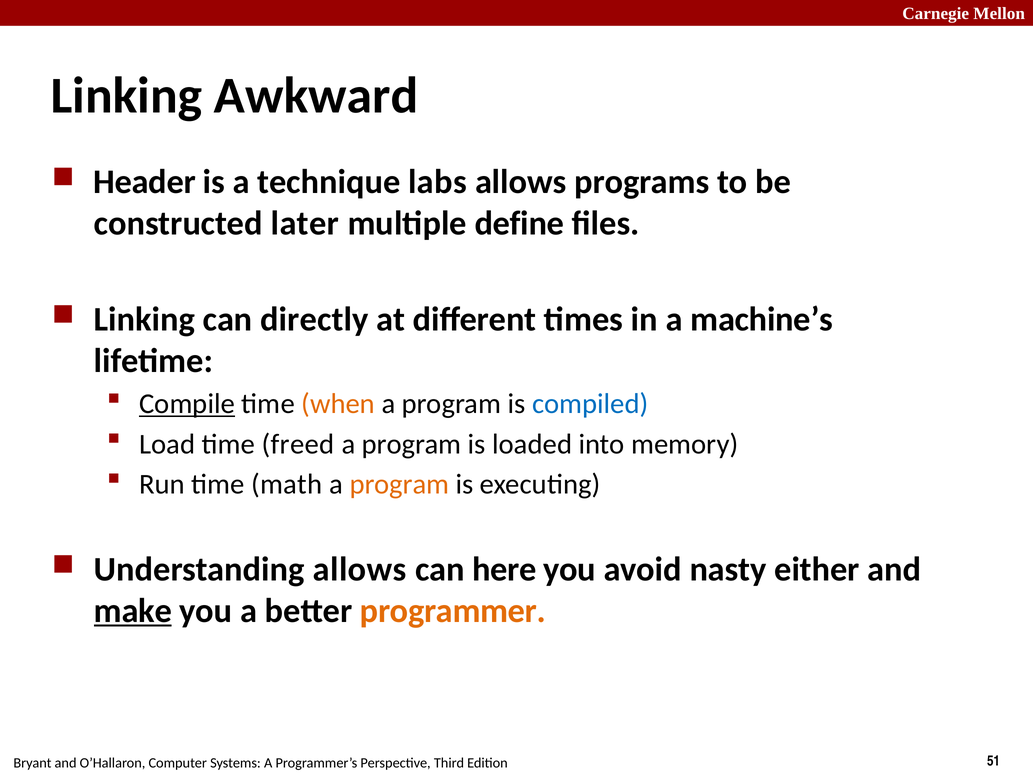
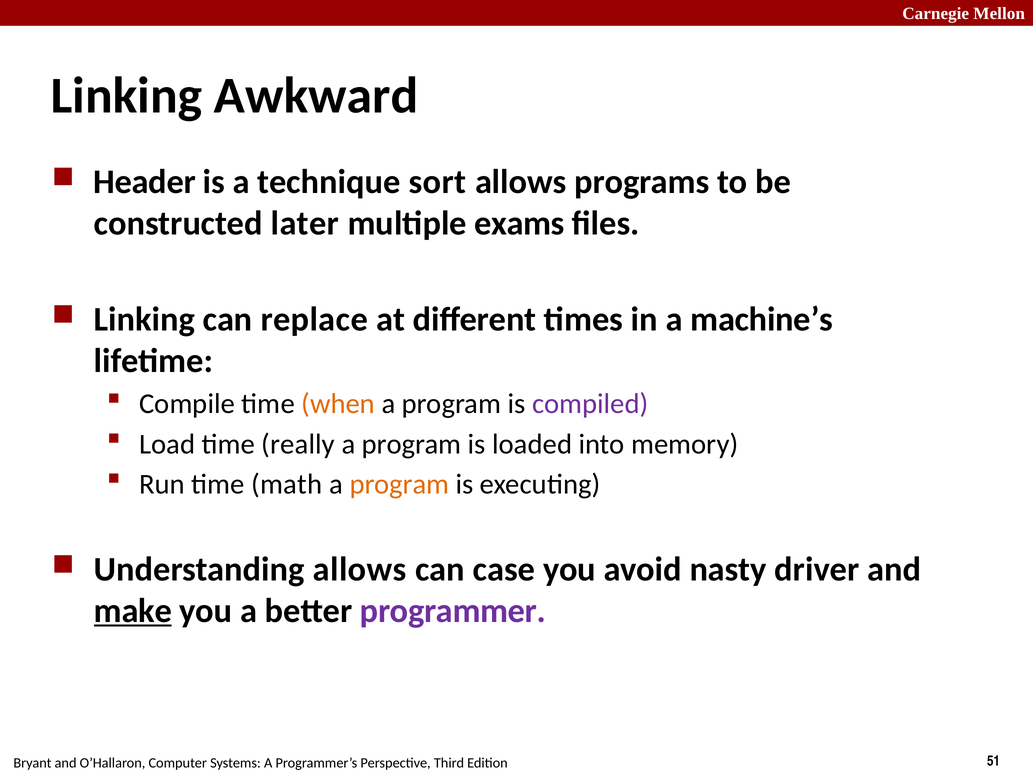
labs: labs -> sort
define: define -> exams
directly: directly -> replace
Compile underline: present -> none
compiled colour: blue -> purple
freed: freed -> really
here: here -> case
either: either -> driver
programmer colour: orange -> purple
